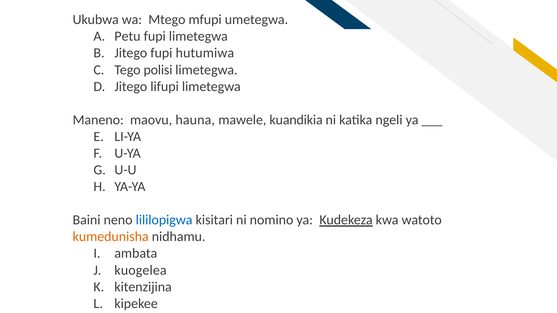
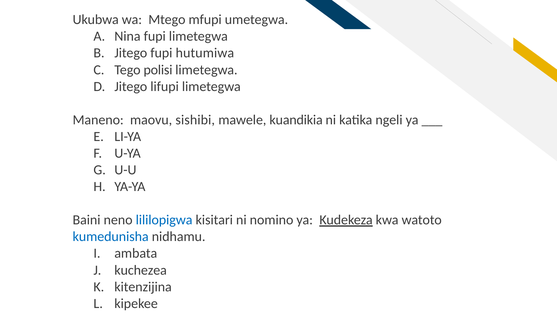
Petu: Petu -> Nina
hauna: hauna -> sishibi
kumedunisha colour: orange -> blue
kuogelea: kuogelea -> kuchezea
